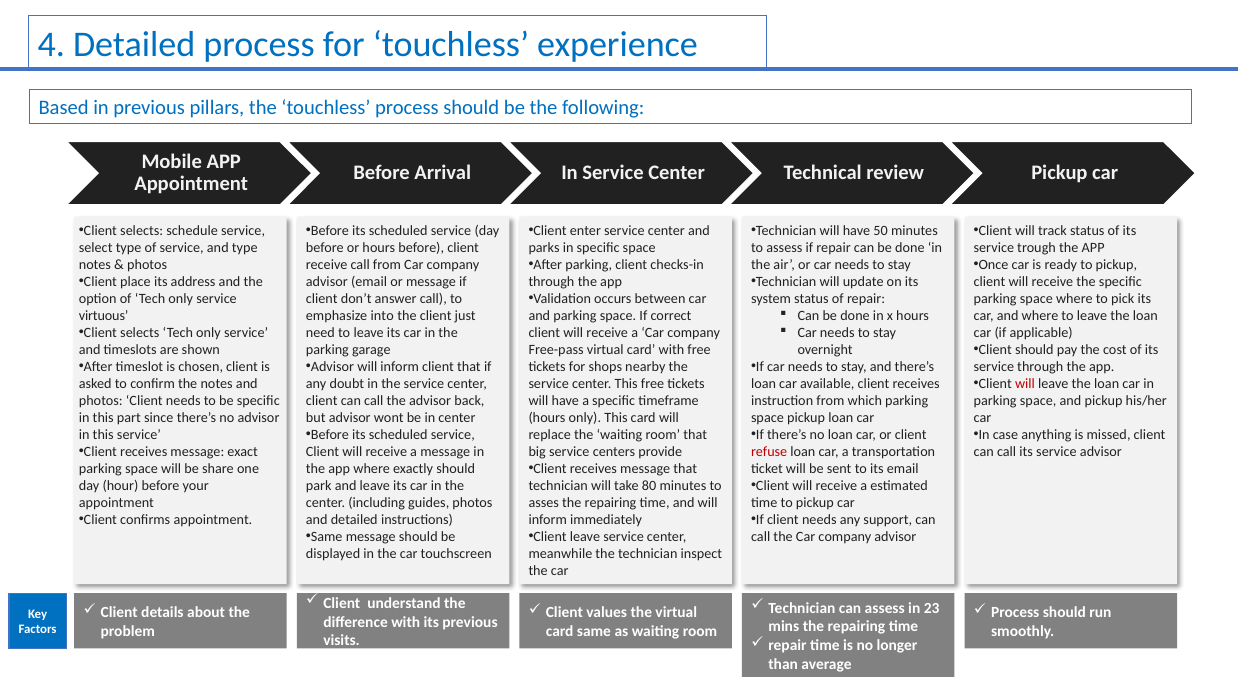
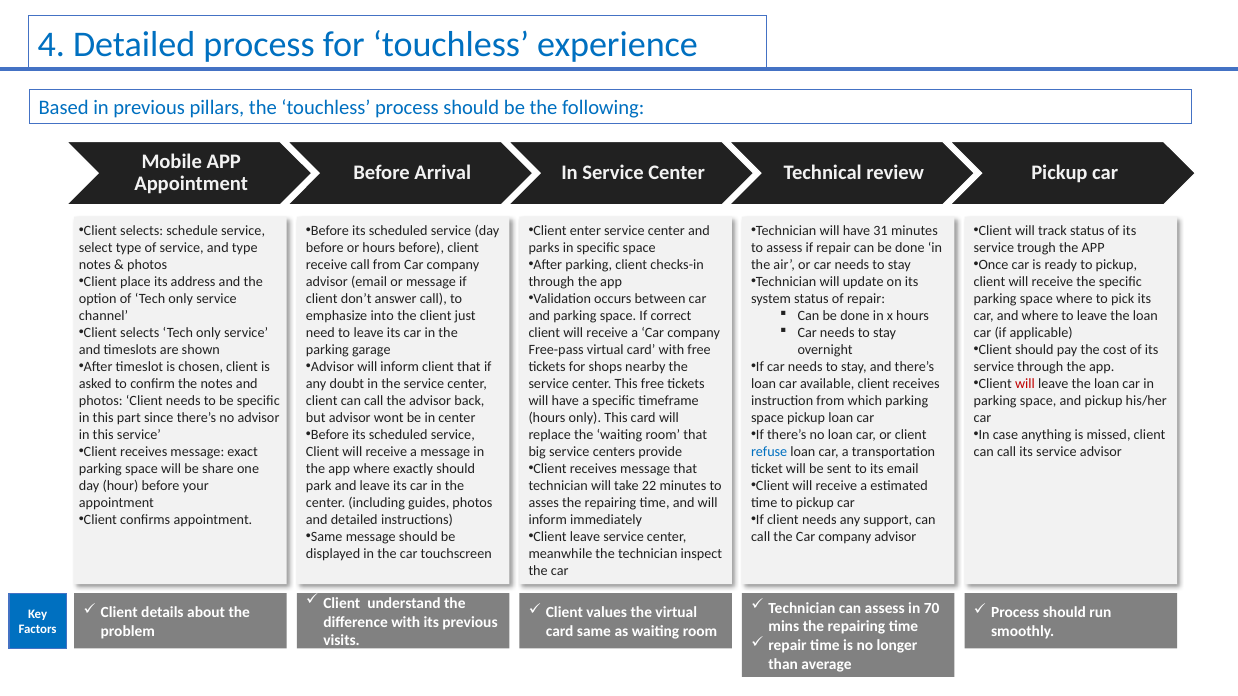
50: 50 -> 31
virtuous: virtuous -> channel
refuse colour: red -> blue
80: 80 -> 22
23: 23 -> 70
